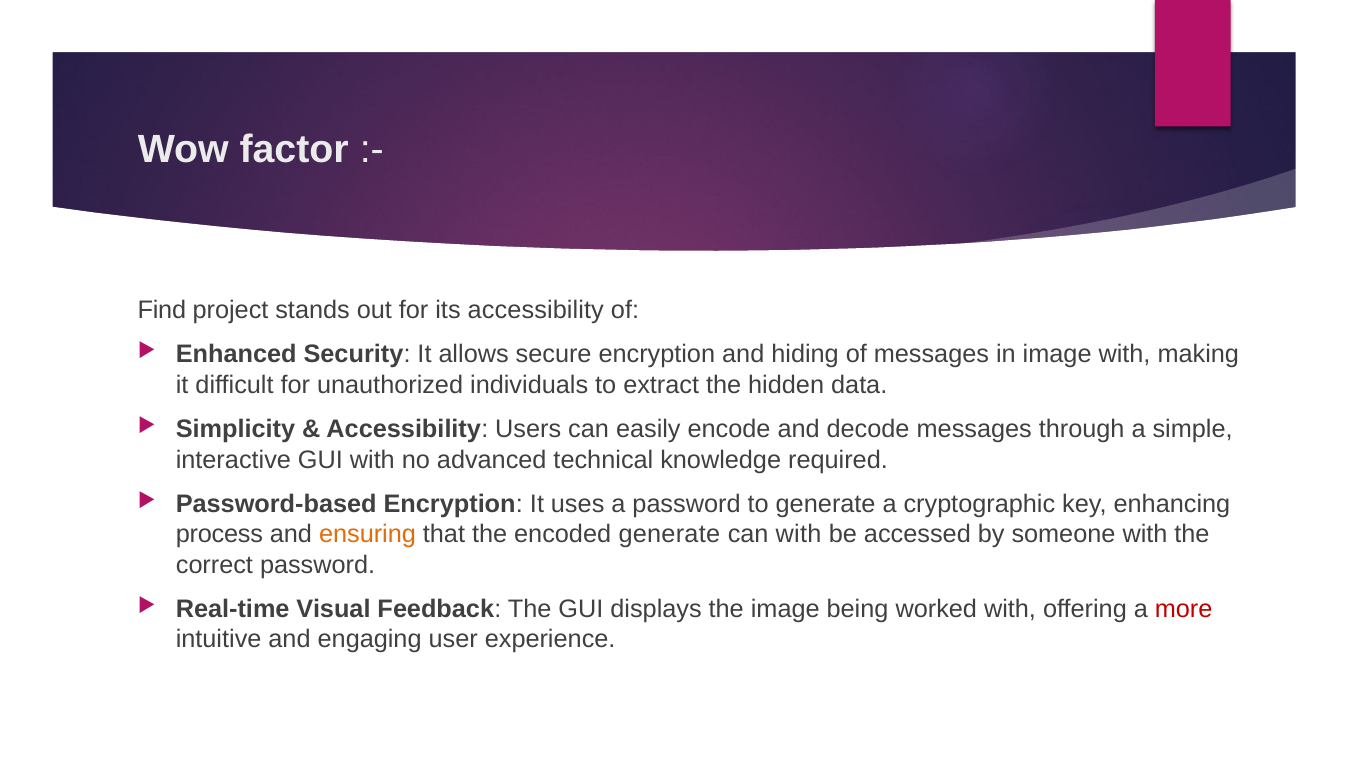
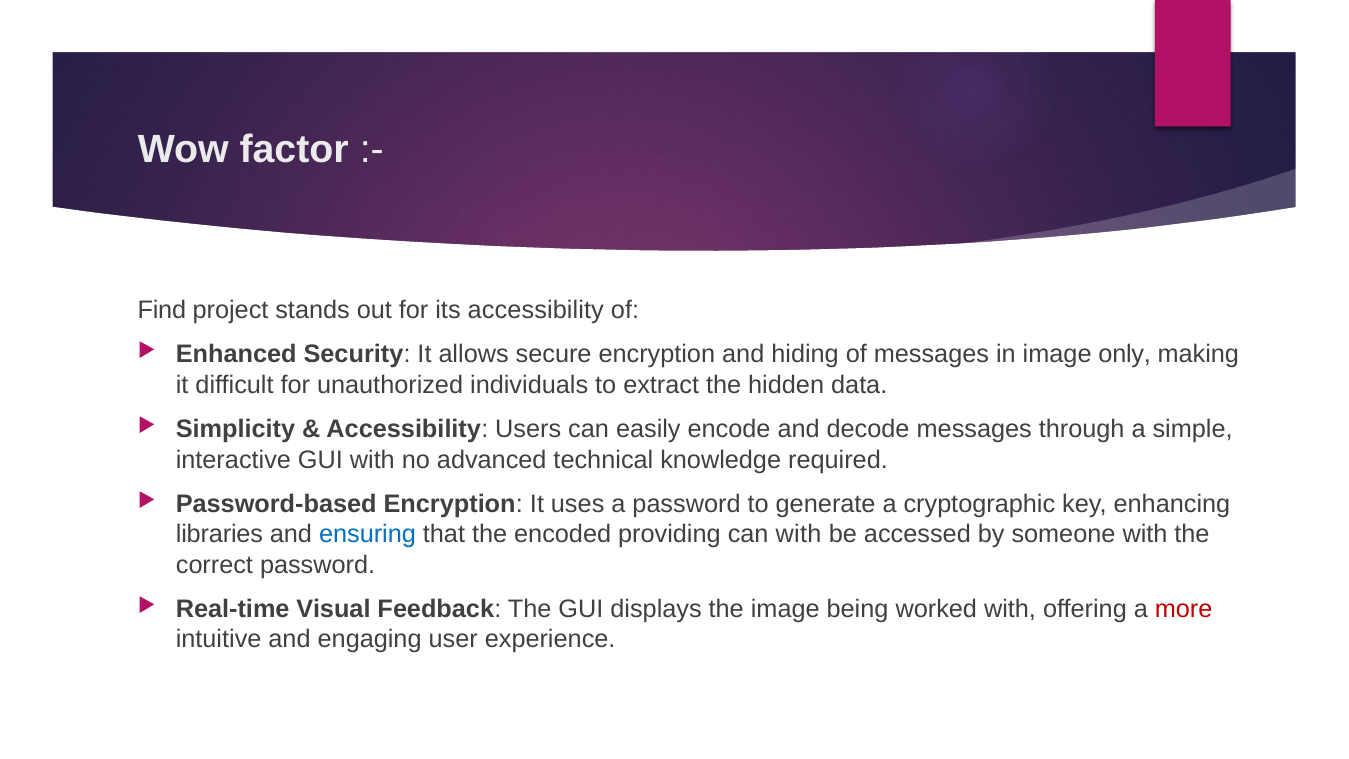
image with: with -> only
process: process -> libraries
ensuring colour: orange -> blue
encoded generate: generate -> providing
